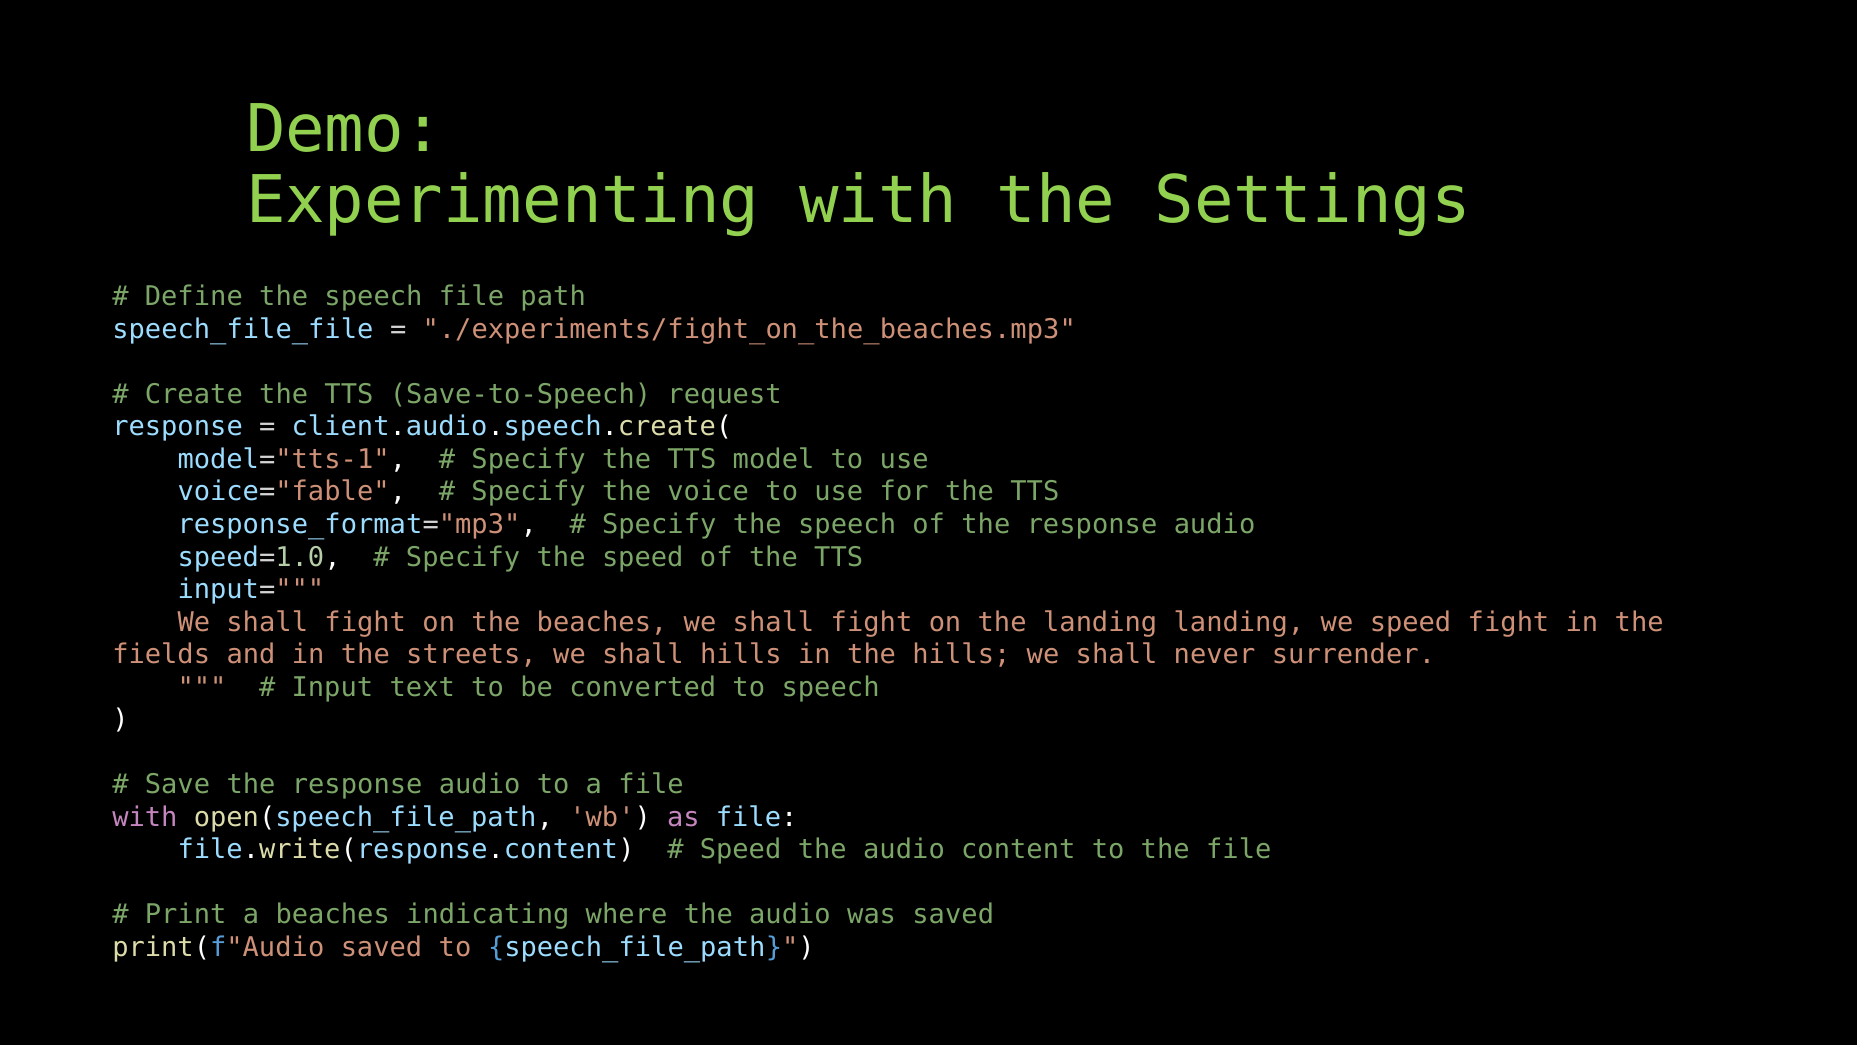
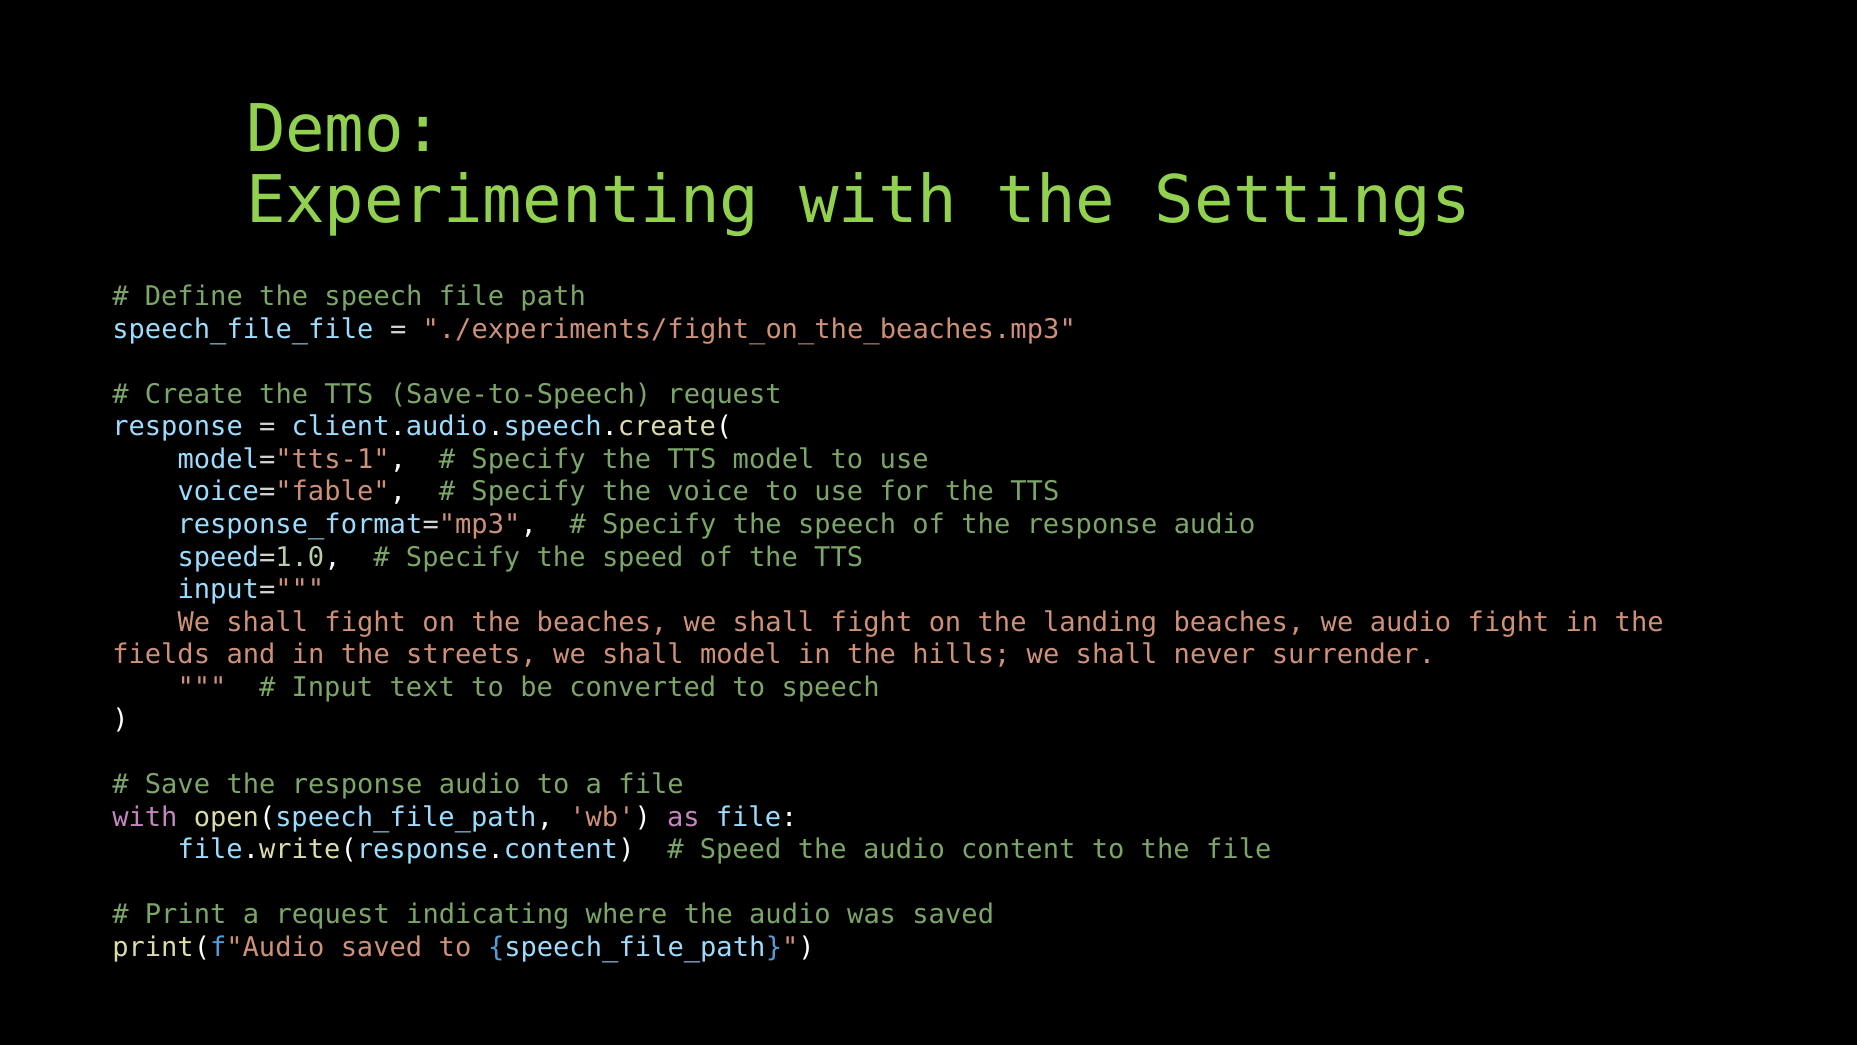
landing landing: landing -> beaches
we speed: speed -> audio
shall hills: hills -> model
a beaches: beaches -> request
